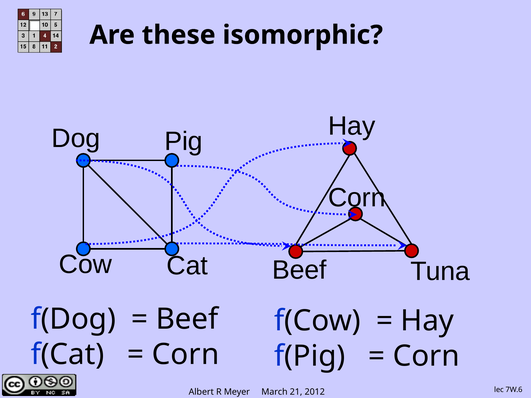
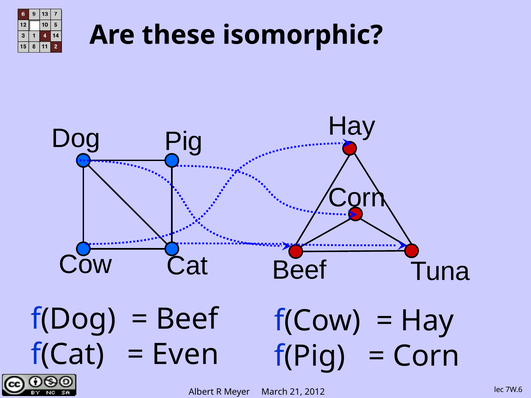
Corn at (185, 355): Corn -> Even
